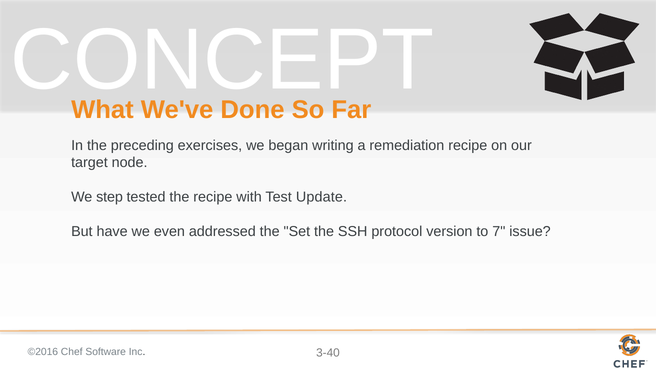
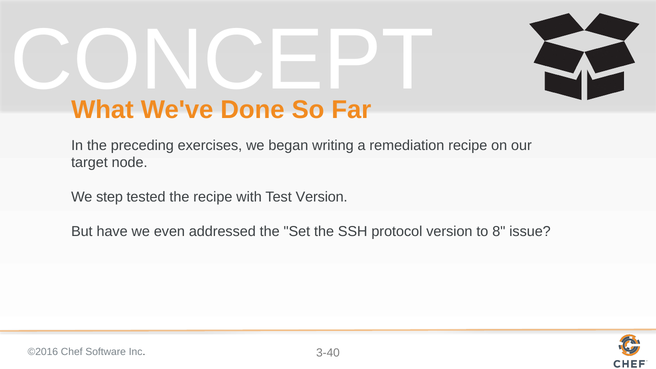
Test Update: Update -> Version
7: 7 -> 8
